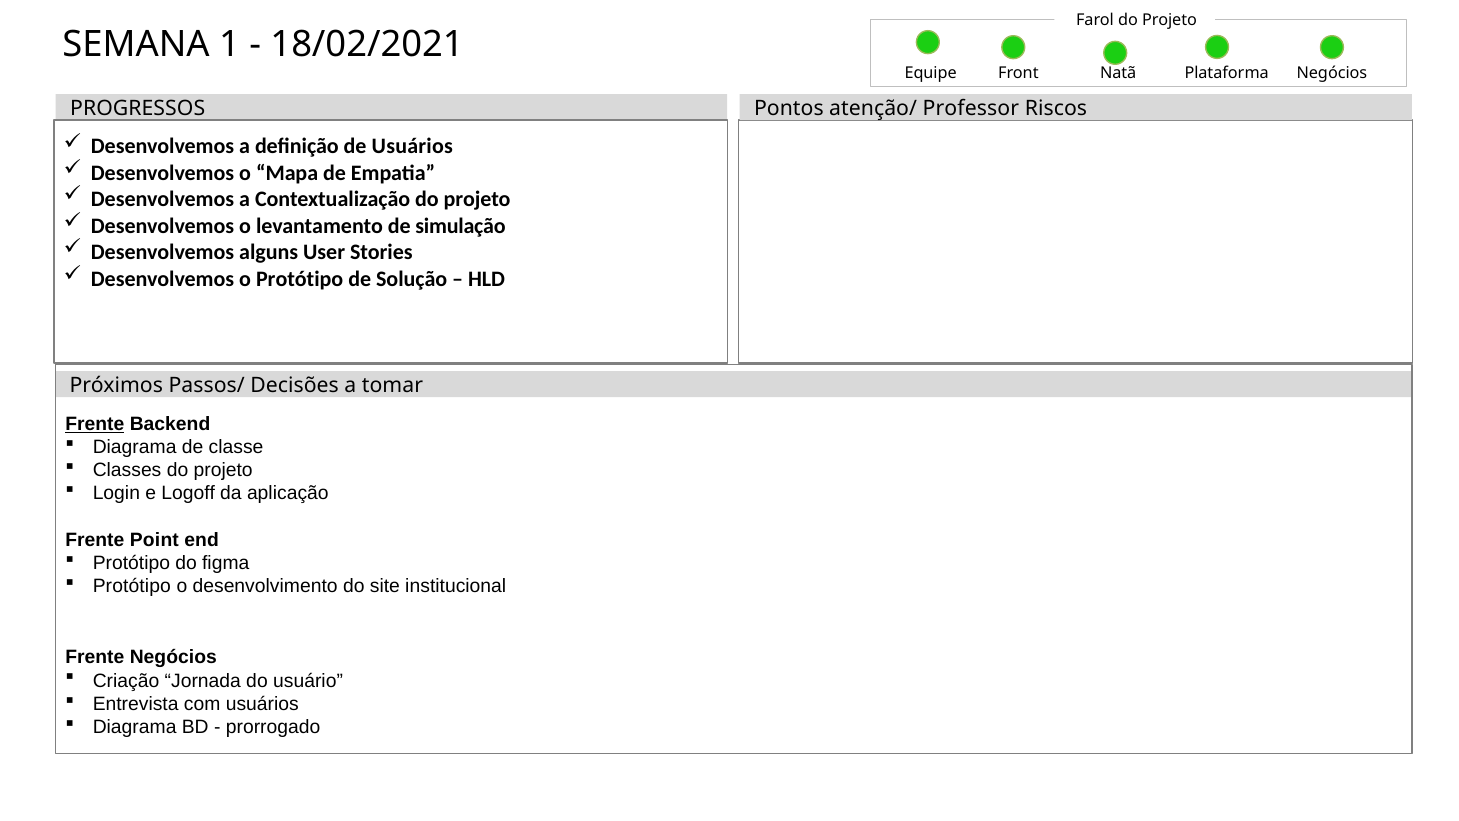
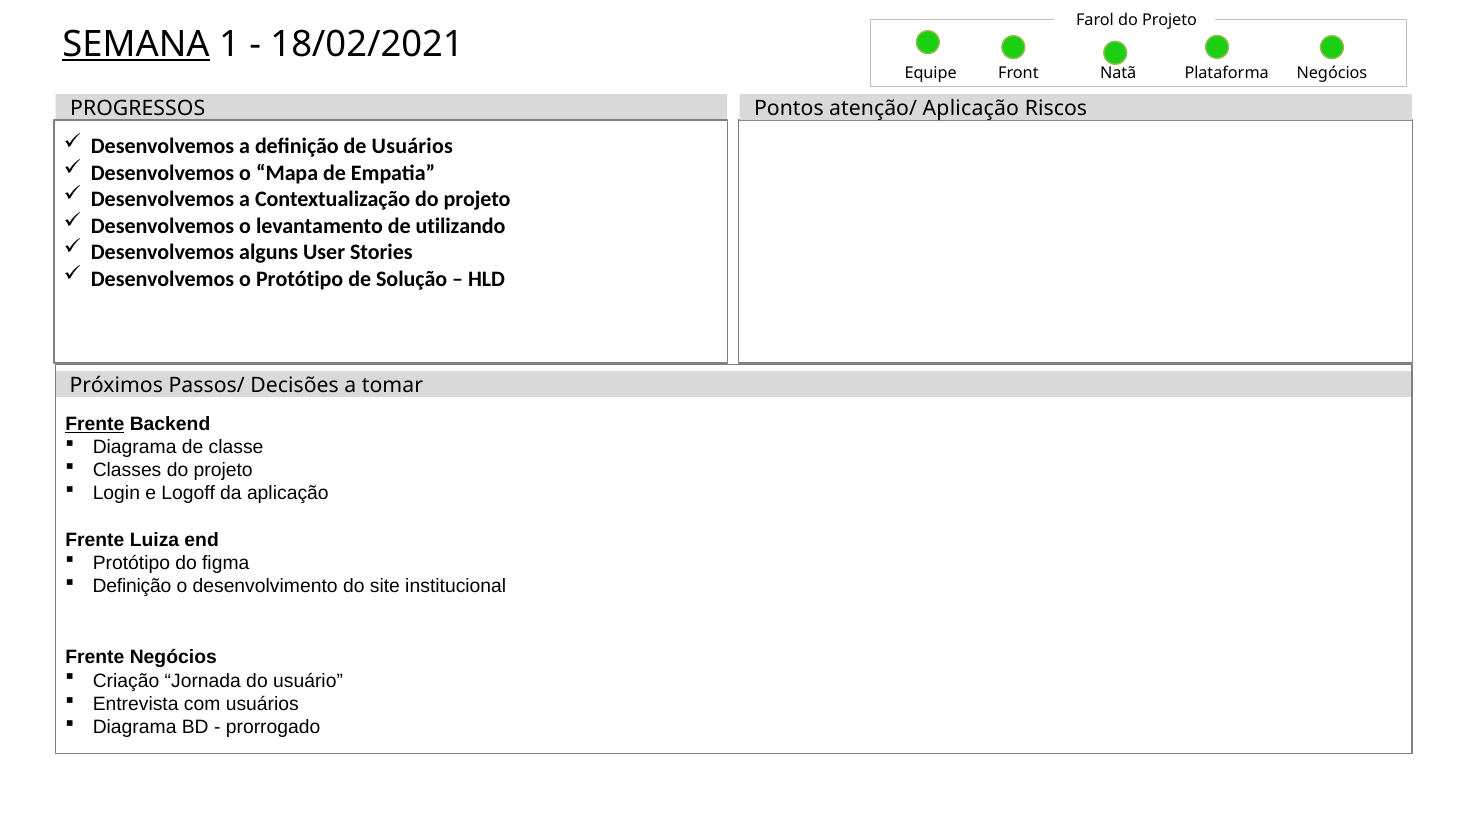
SEMANA underline: none -> present
atenção/ Professor: Professor -> Aplicação
simulação: simulação -> utilizando
Point: Point -> Luiza
Protótipo at (132, 586): Protótipo -> Definição
